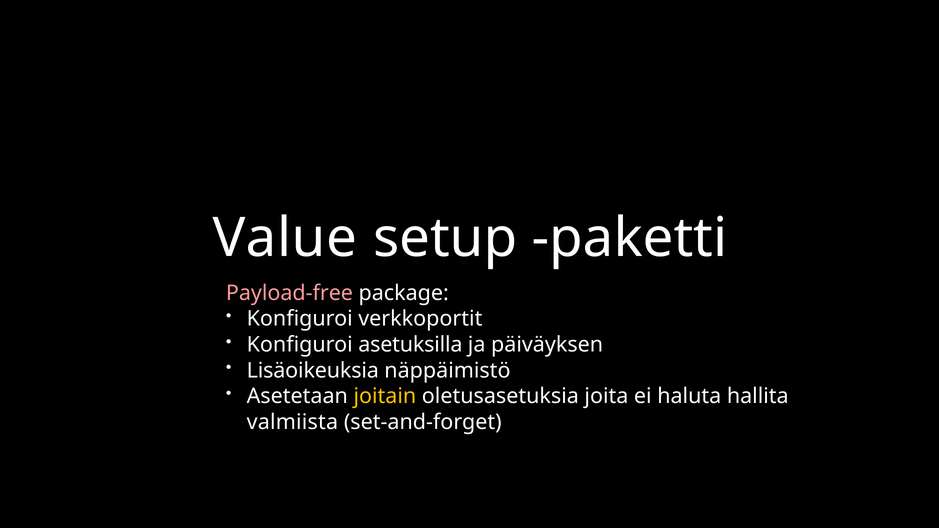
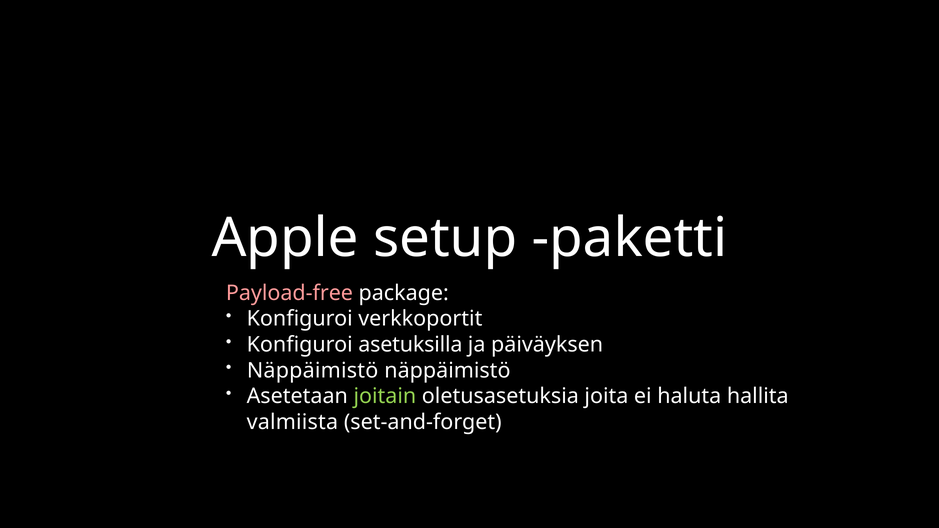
Value: Value -> Apple
Lisäoikeuksia at (313, 371): Lisäoikeuksia -> Näppäimistö
joitain colour: yellow -> light green
